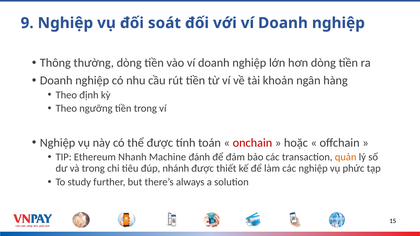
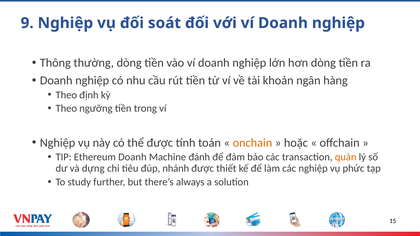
onchain colour: red -> orange
Ethereum Nhanh: Nhanh -> Doanh
và trong: trong -> dựng
